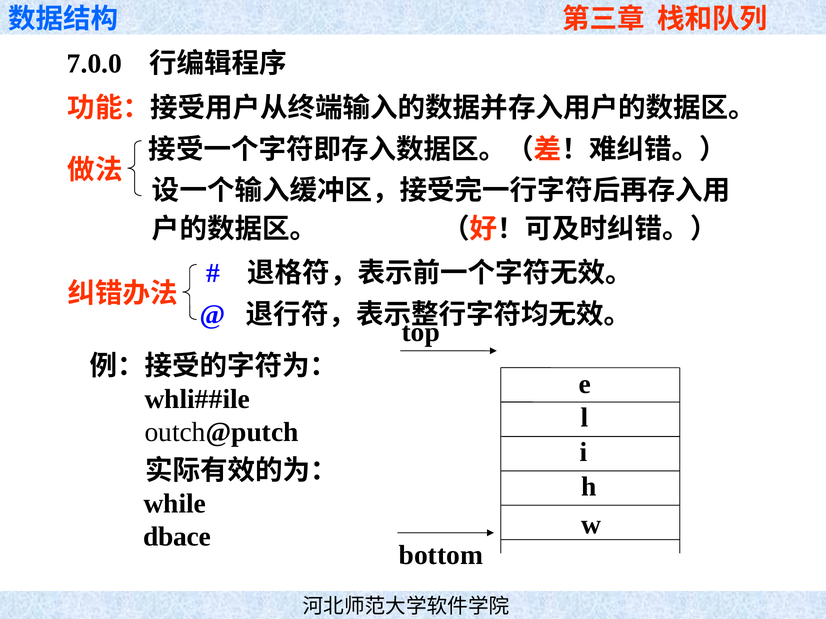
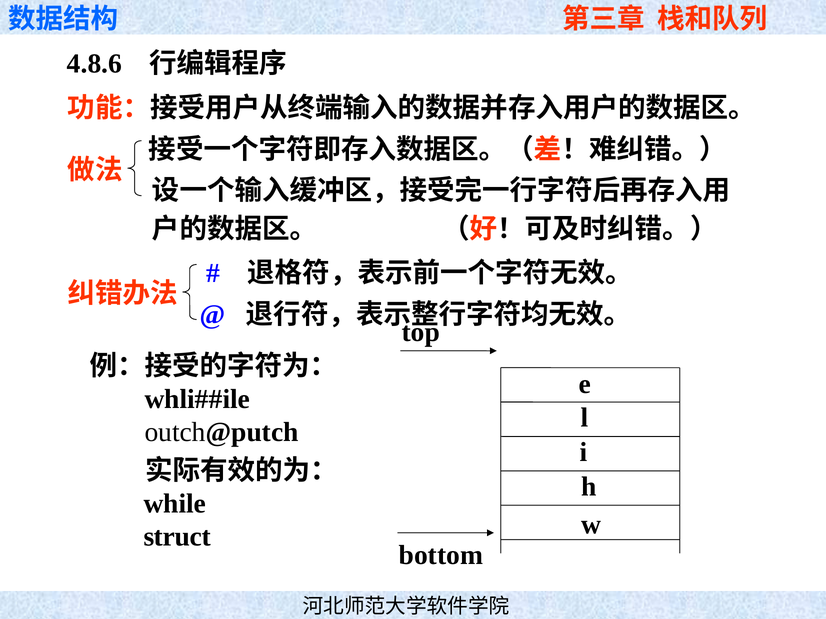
7.0.0: 7.0.0 -> 4.8.6
dbace: dbace -> struct
